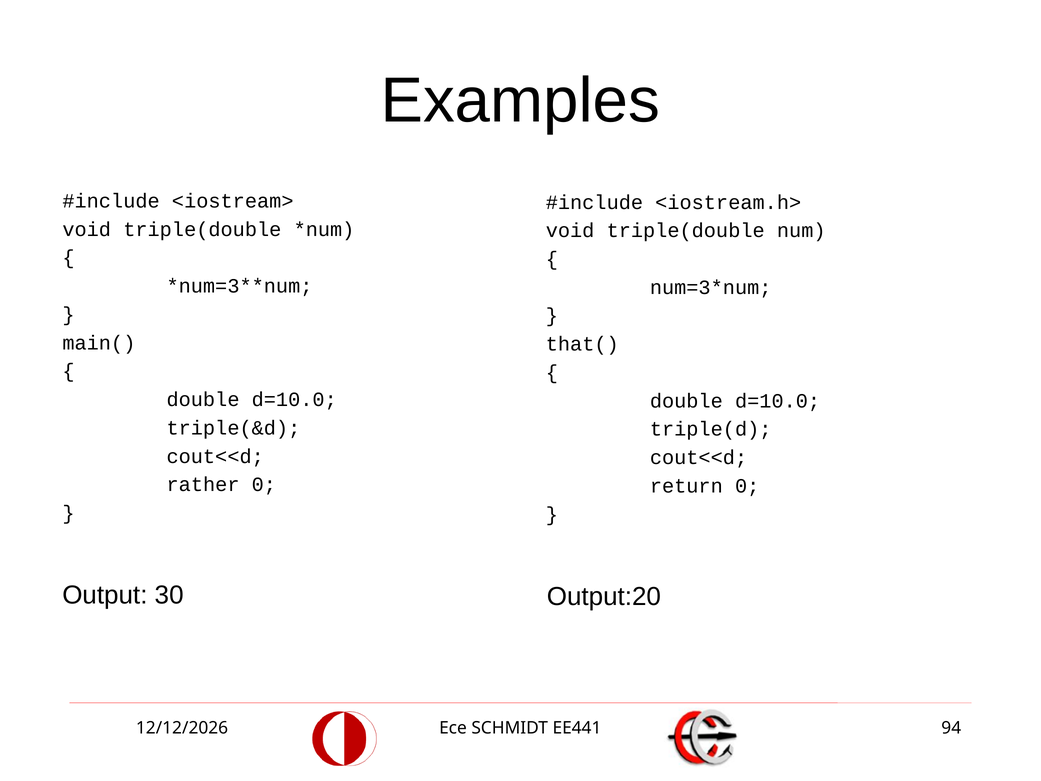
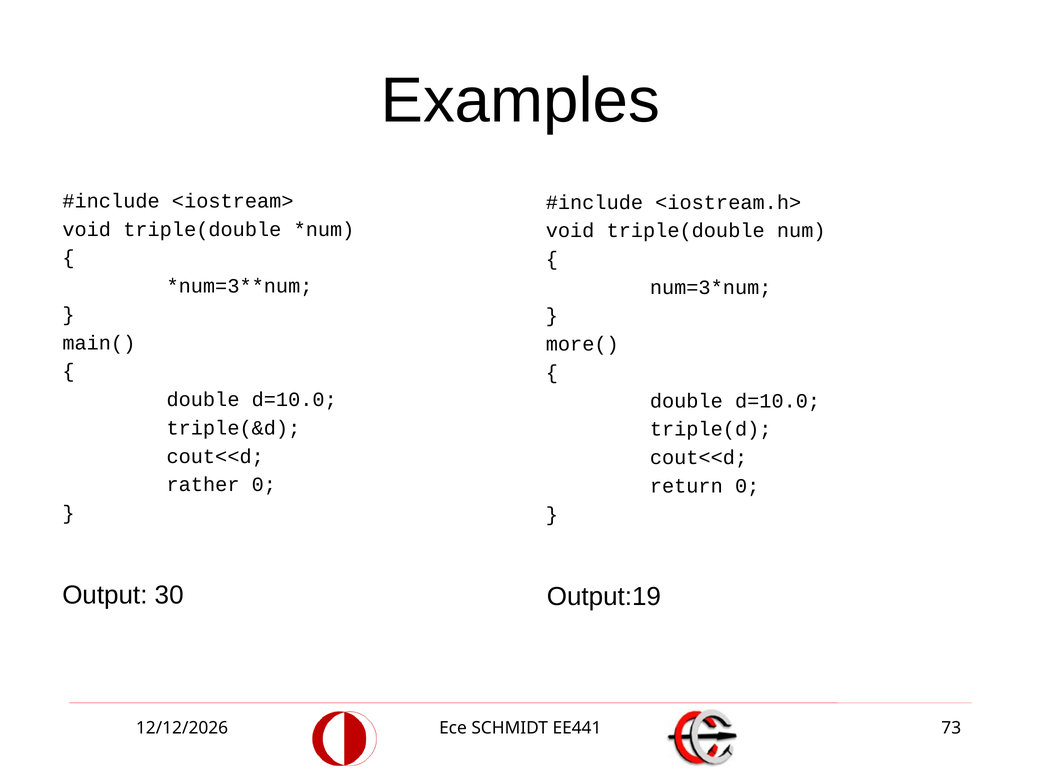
that(: that( -> more(
Output:20: Output:20 -> Output:19
94: 94 -> 73
